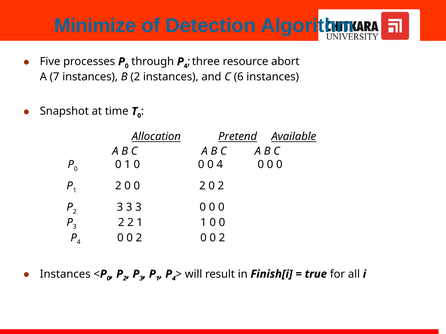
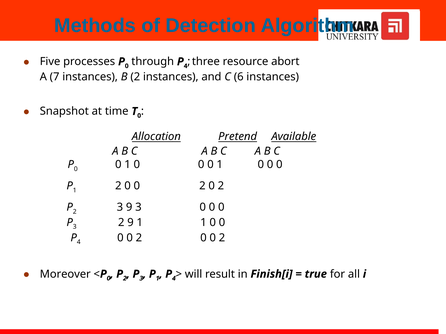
Minimize: Minimize -> Methods
0 0 0 4: 4 -> 1
2 3 3: 3 -> 9
2 2: 2 -> 9
Instances at (65, 274): Instances -> Moreover
